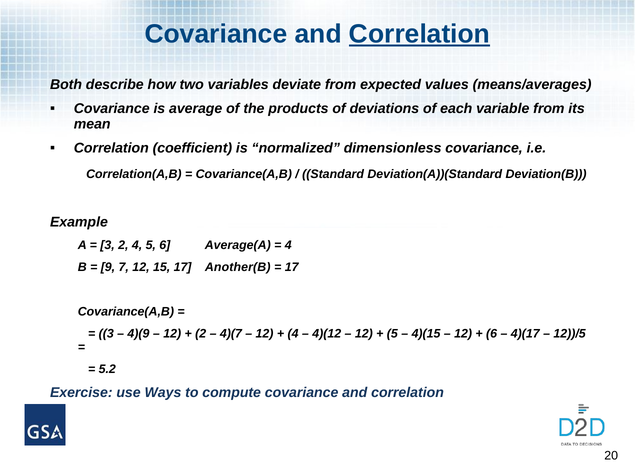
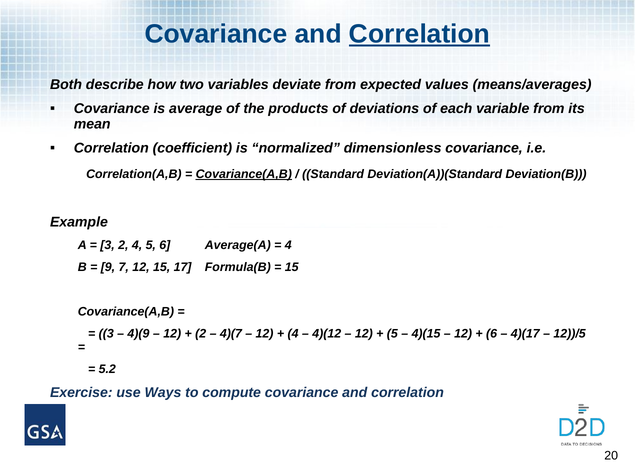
Covariance(A,B at (244, 174) underline: none -> present
Another(B: Another(B -> Formula(B
17 at (292, 267): 17 -> 15
